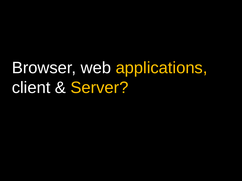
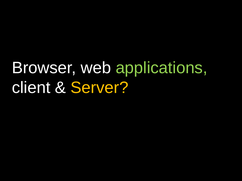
applications colour: yellow -> light green
